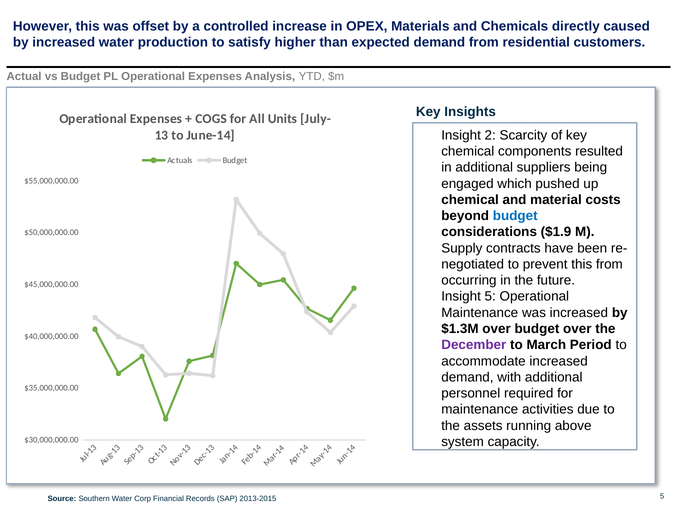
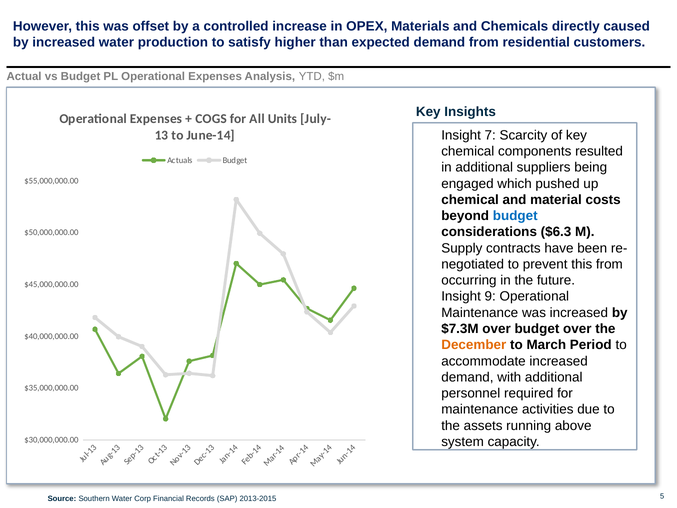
2: 2 -> 7
$1.9: $1.9 -> $6.3
Insight 5: 5 -> 9
$1.3M: $1.3M -> $7.3M
December colour: purple -> orange
